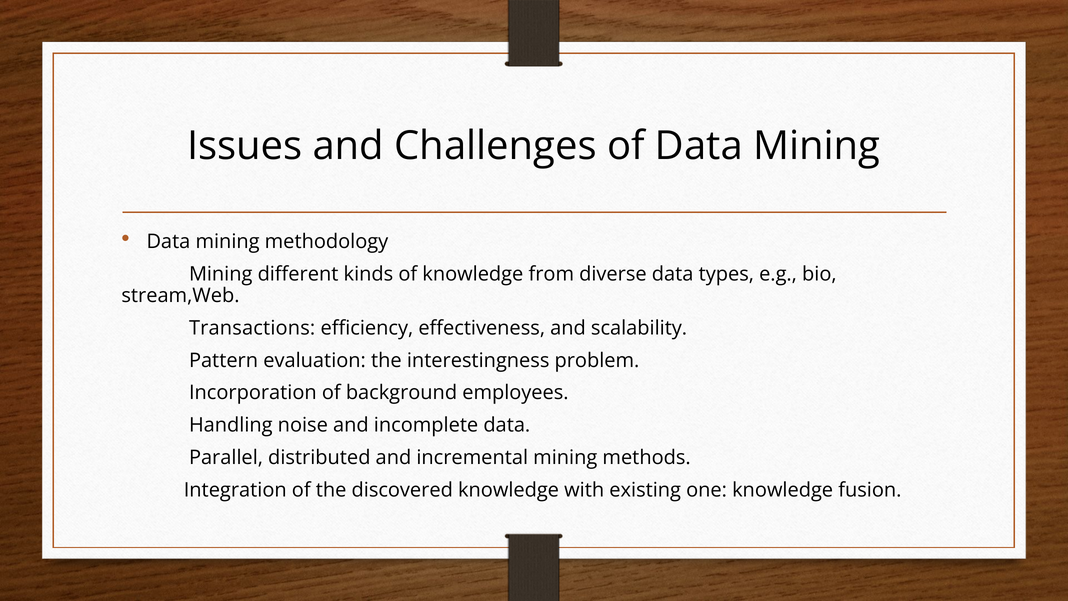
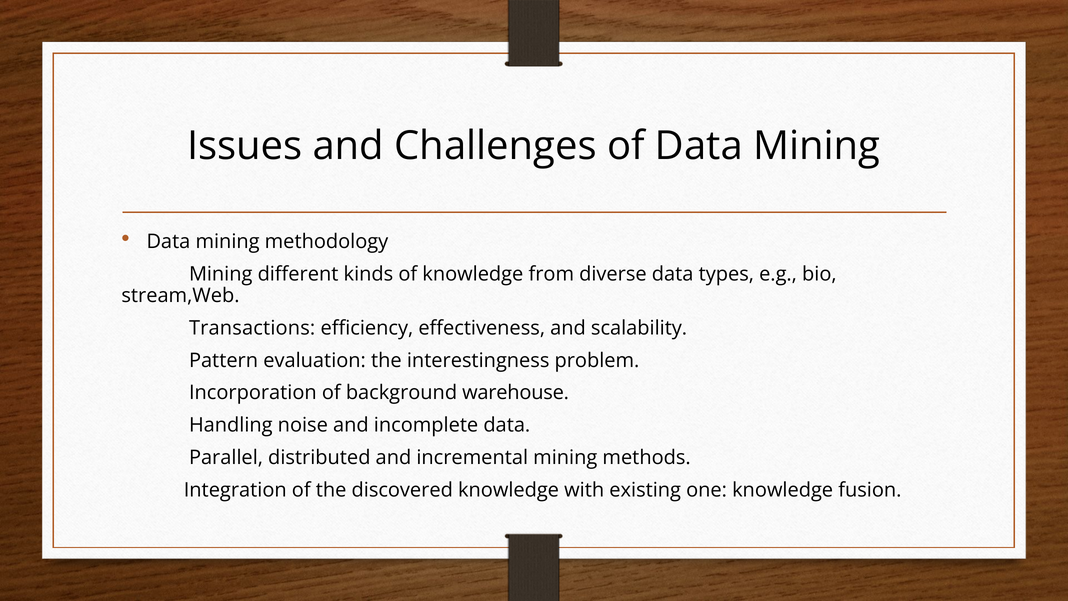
employees: employees -> warehouse
